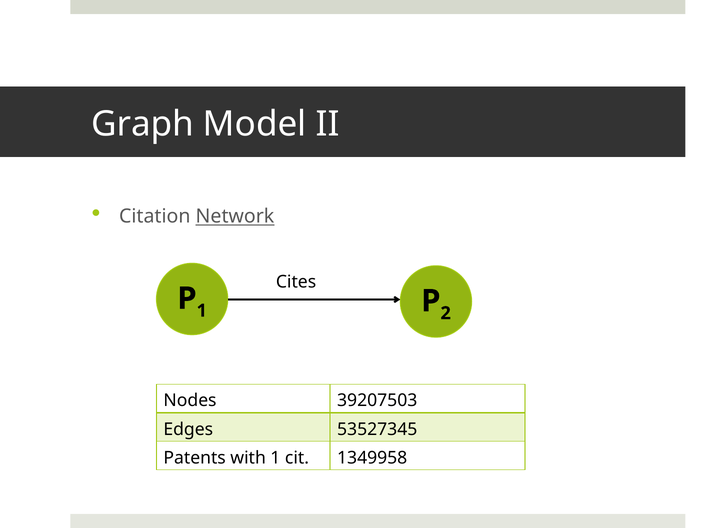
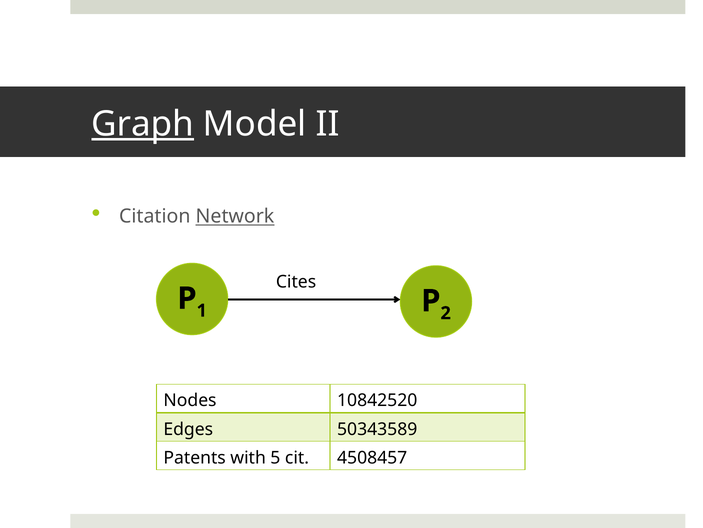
Graph underline: none -> present
39207503: 39207503 -> 10842520
53527345: 53527345 -> 50343589
with 1: 1 -> 5
1349958: 1349958 -> 4508457
